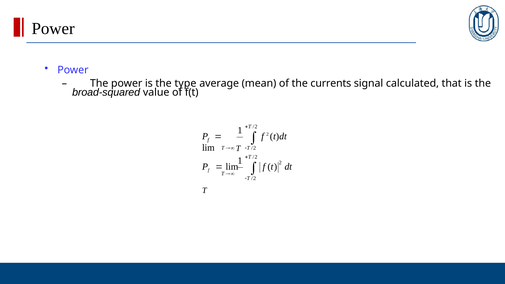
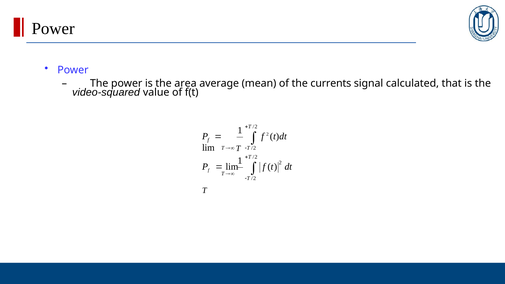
type: type -> area
broad-squared: broad-squared -> video-squared
